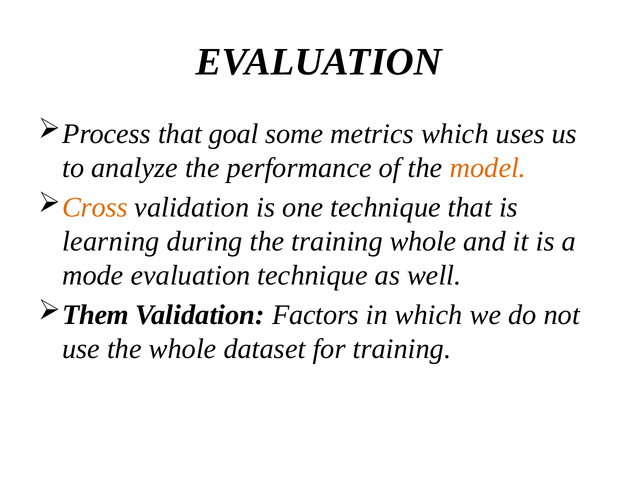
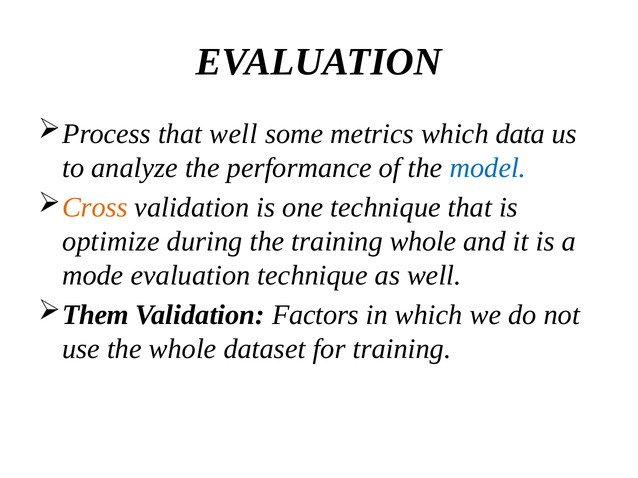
that goal: goal -> well
uses: uses -> data
model colour: orange -> blue
learning: learning -> optimize
